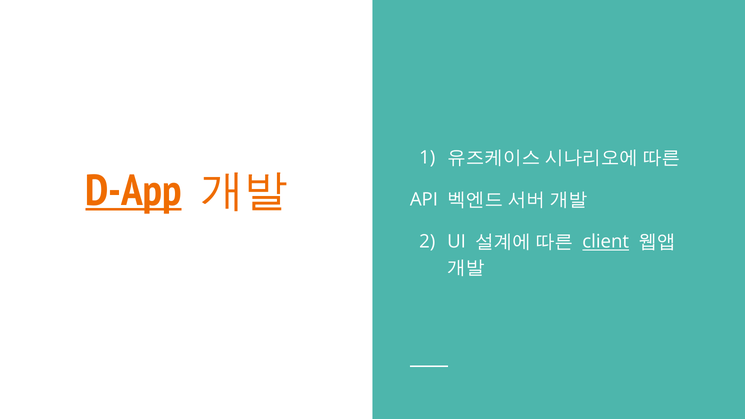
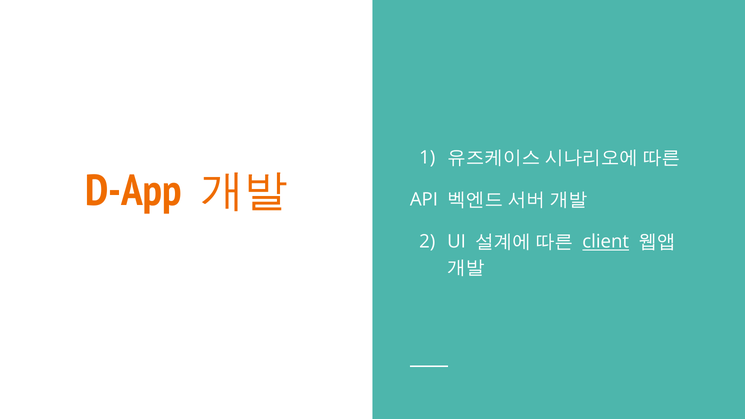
D-App underline: present -> none
